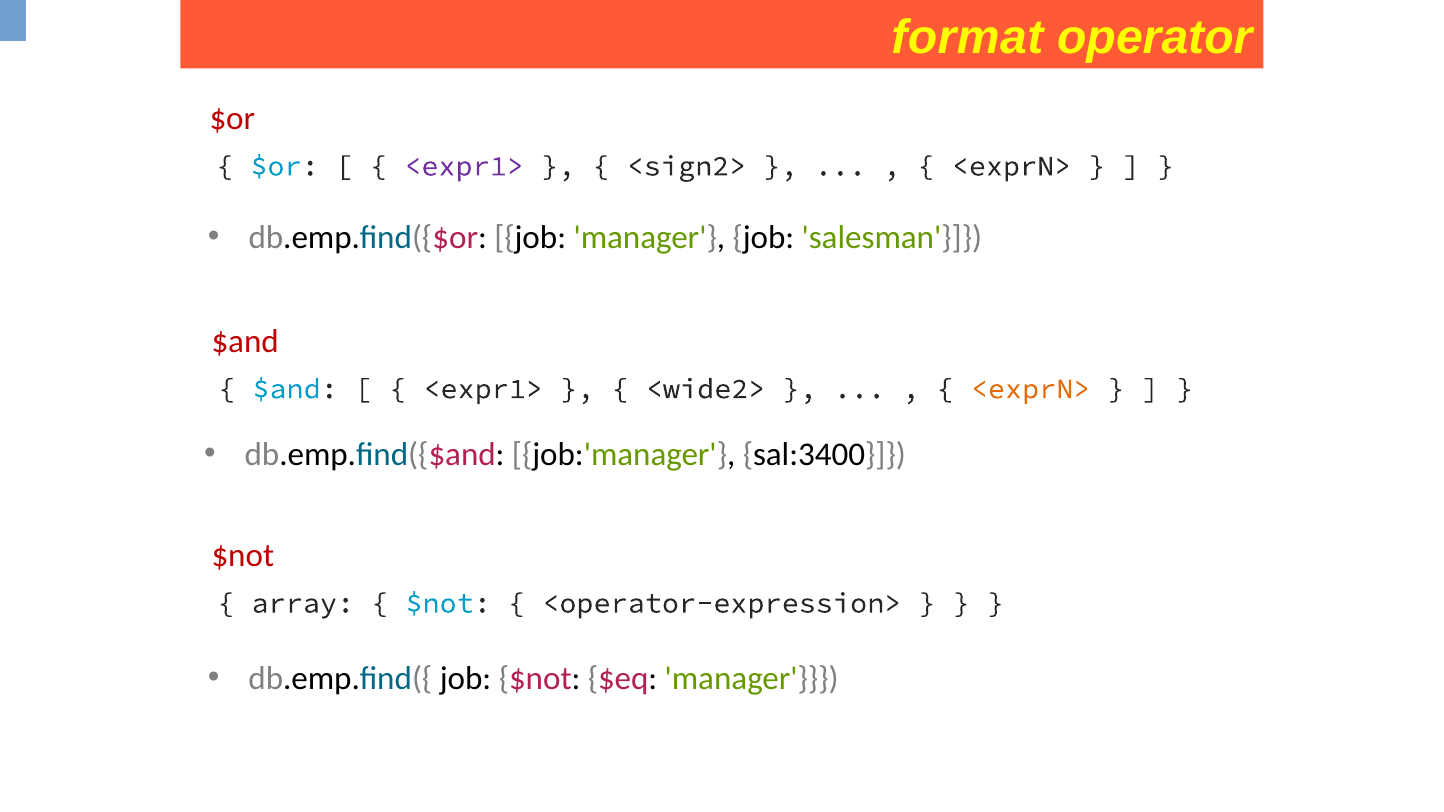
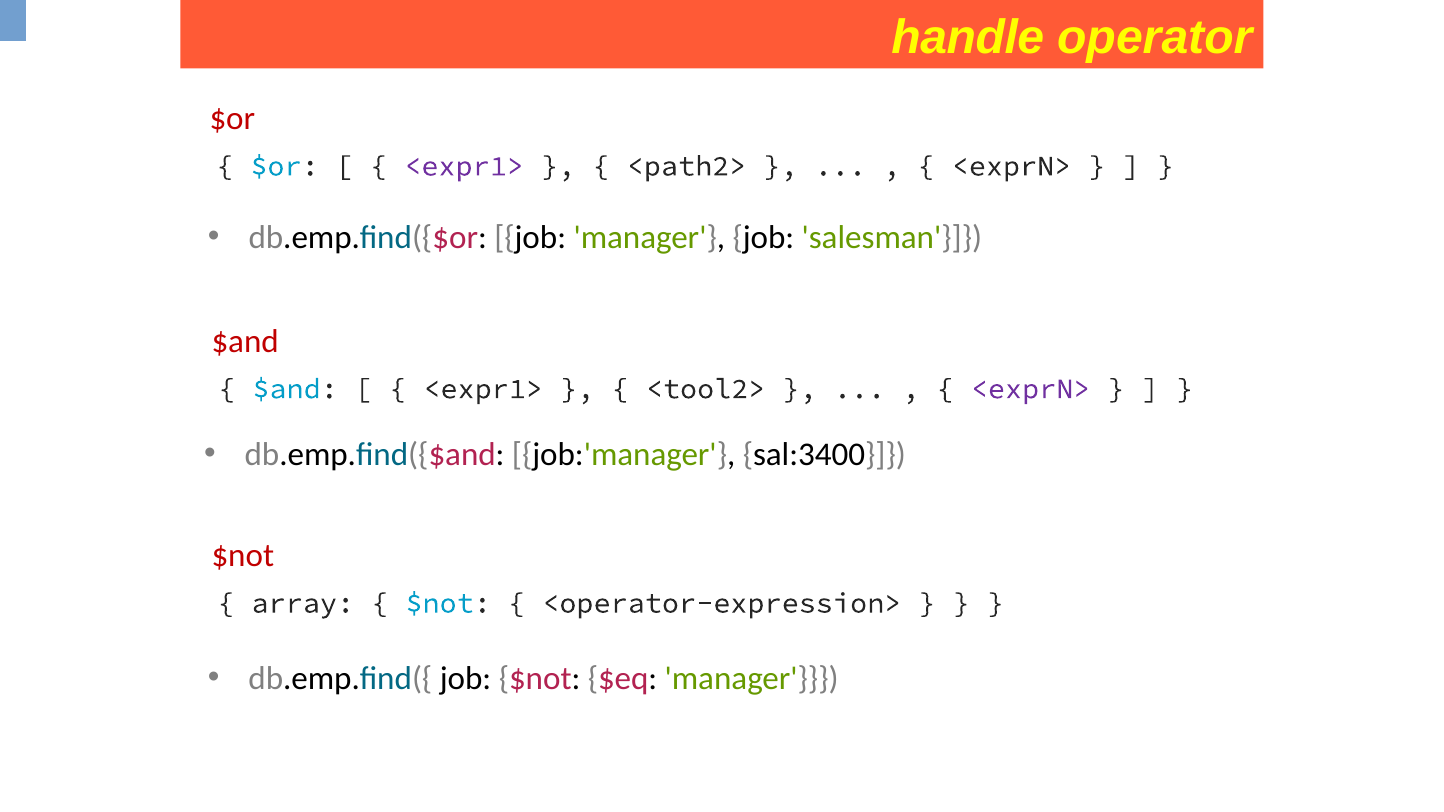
format: format -> handle
<sign2>: <sign2> -> <path2>
<wide2>: <wide2> -> <tool2>
<exprN> at (1031, 389) colour: orange -> purple
